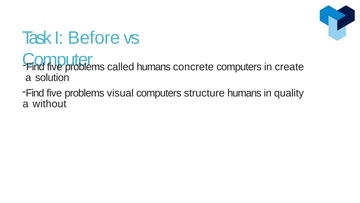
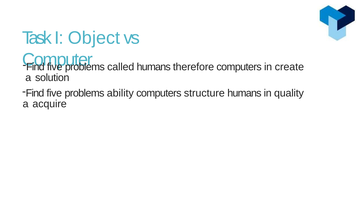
Before: Before -> Object
concrete: concrete -> therefore
visual: visual -> ability
without: without -> acquire
